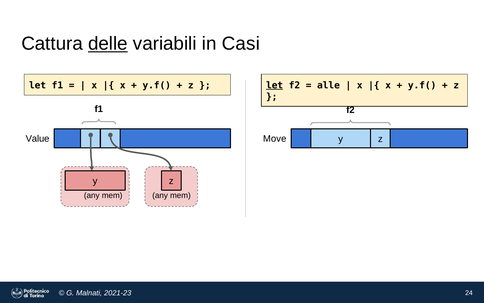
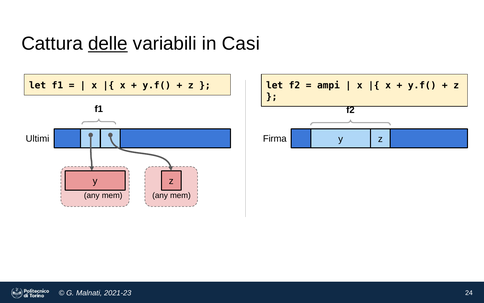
let at (275, 85) underline: present -> none
alle: alle -> ampi
Value: Value -> Ultimi
Move: Move -> Firma
